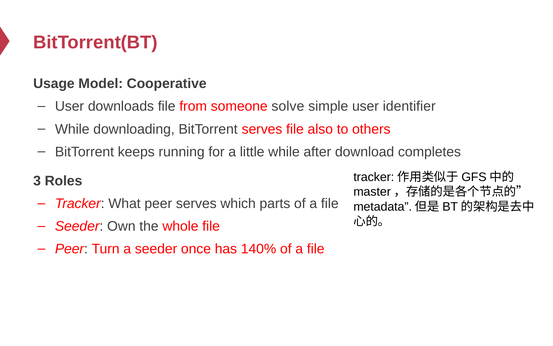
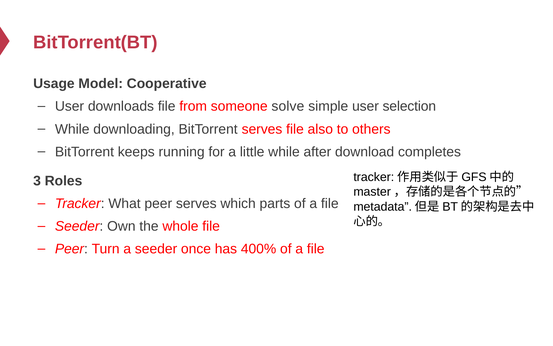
identifier: identifier -> selection
140%: 140% -> 400%
